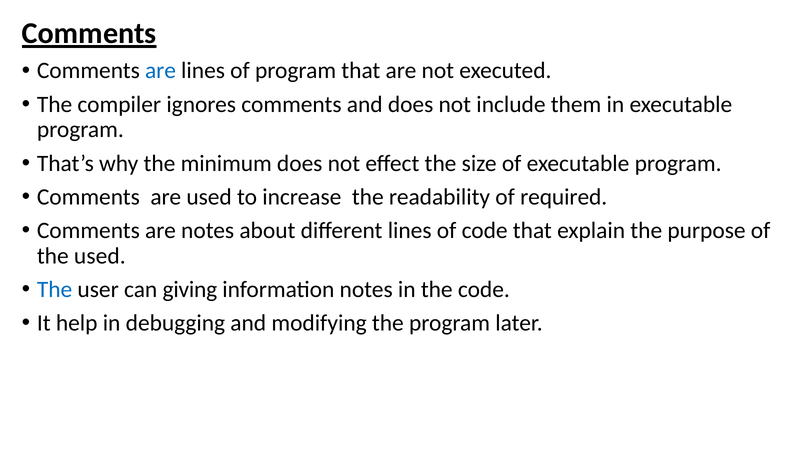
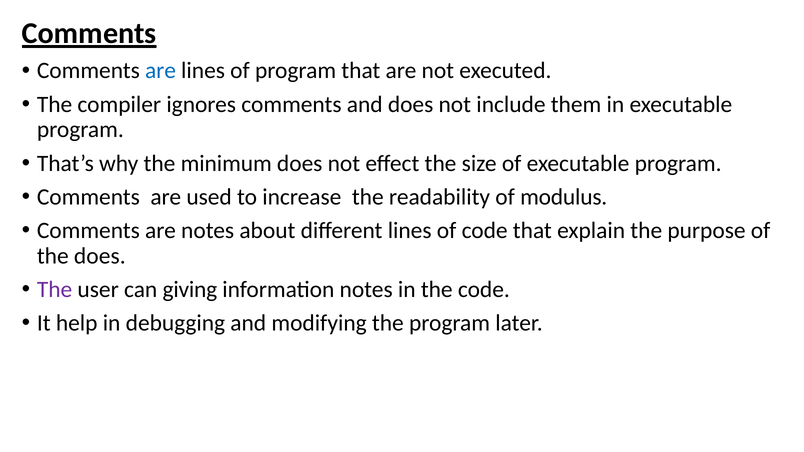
required: required -> modulus
the used: used -> does
The at (55, 290) colour: blue -> purple
